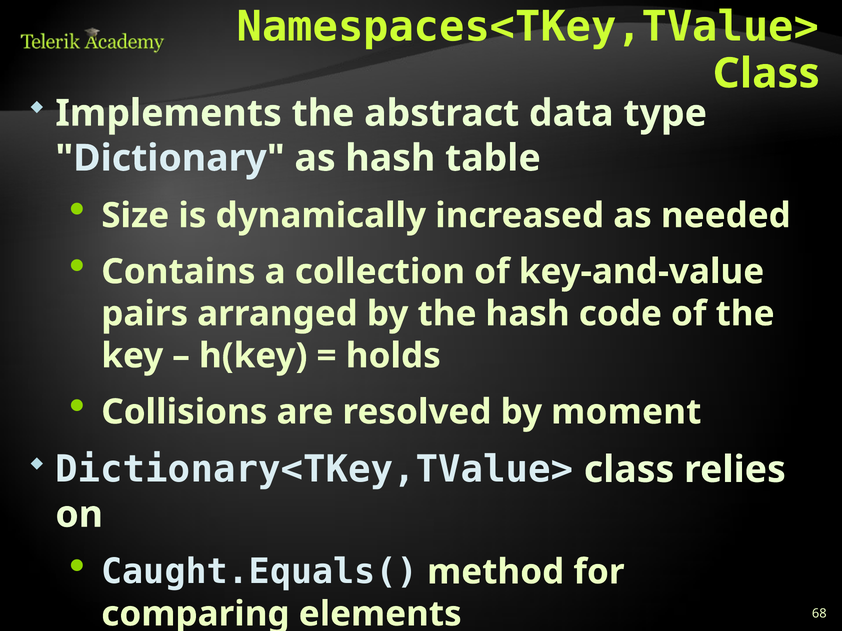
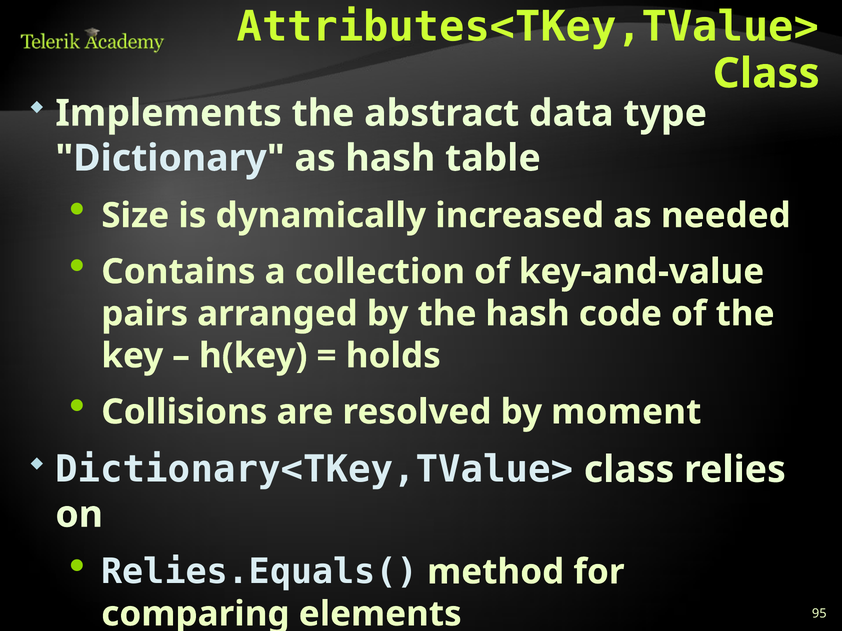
Namespaces<TKey,TValue>: Namespaces<TKey,TValue> -> Attributes<TKey,TValue>
Caught.Equals(: Caught.Equals( -> Relies.Equals(
68: 68 -> 95
